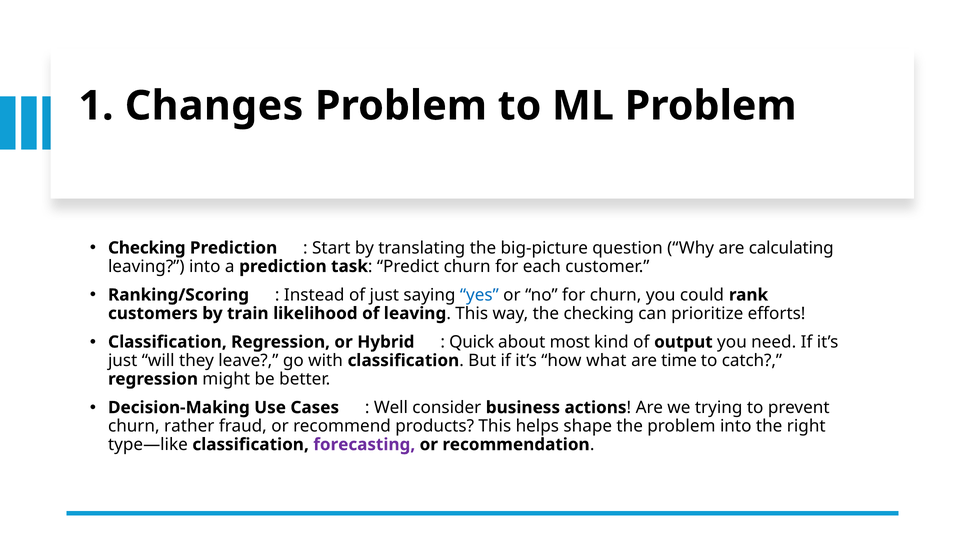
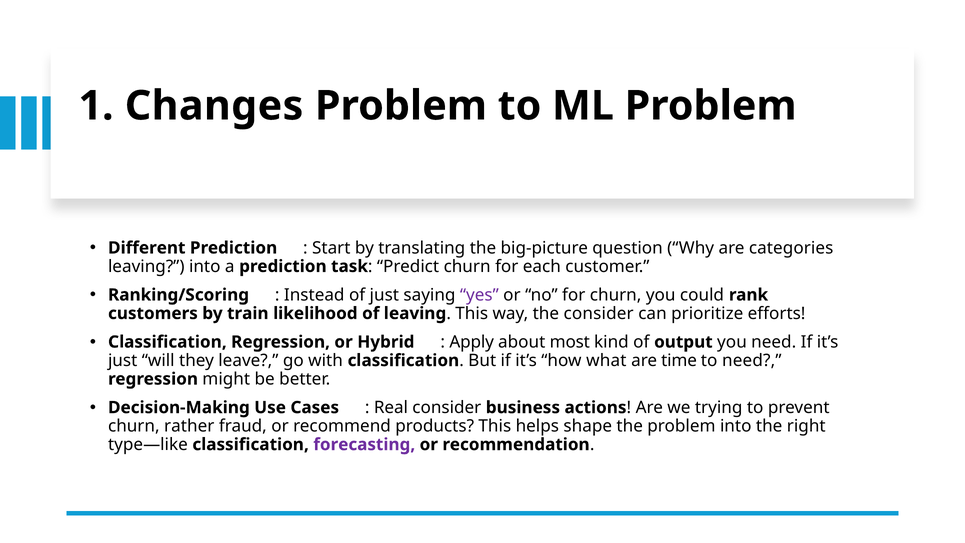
Checking at (147, 248): Checking -> Different
calculating: calculating -> categories
yes colour: blue -> purple
the checking: checking -> consider
Quick: Quick -> Apply
to catch: catch -> need
Well: Well -> Real
